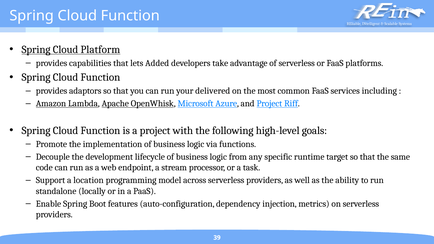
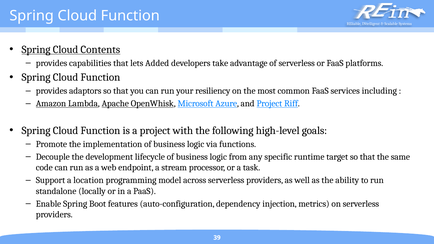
Platform: Platform -> Contents
delivered: delivered -> resiliency
